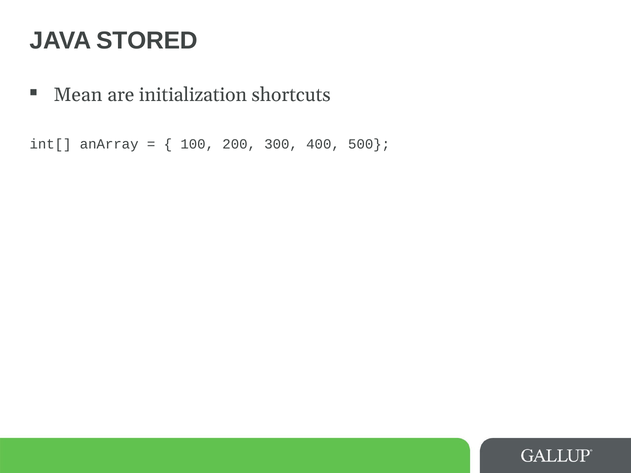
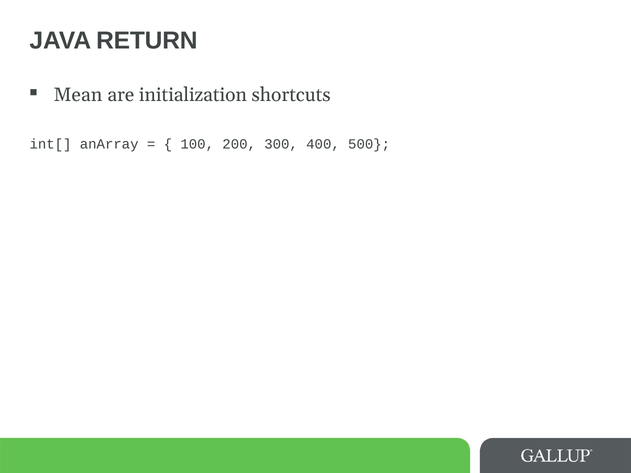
STORED: STORED -> RETURN
